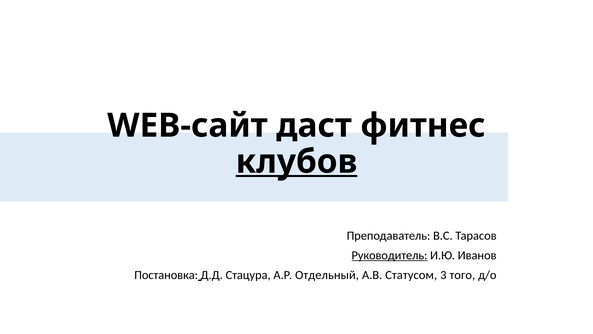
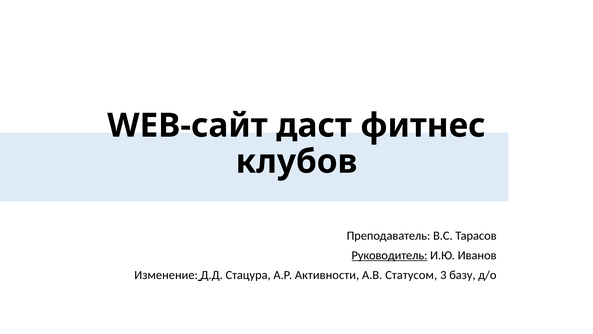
клубов underline: present -> none
Постановка: Постановка -> Изменение
Отдельный: Отдельный -> Активности
того: того -> базу
